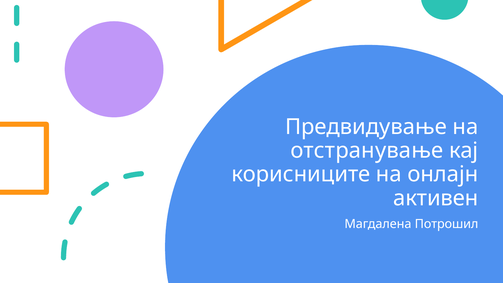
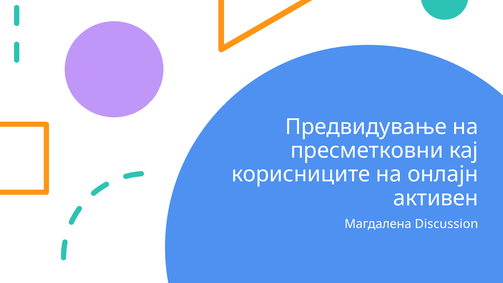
отстранување: отстранување -> пресметковни
Потрошил: Потрошил -> Discussion
